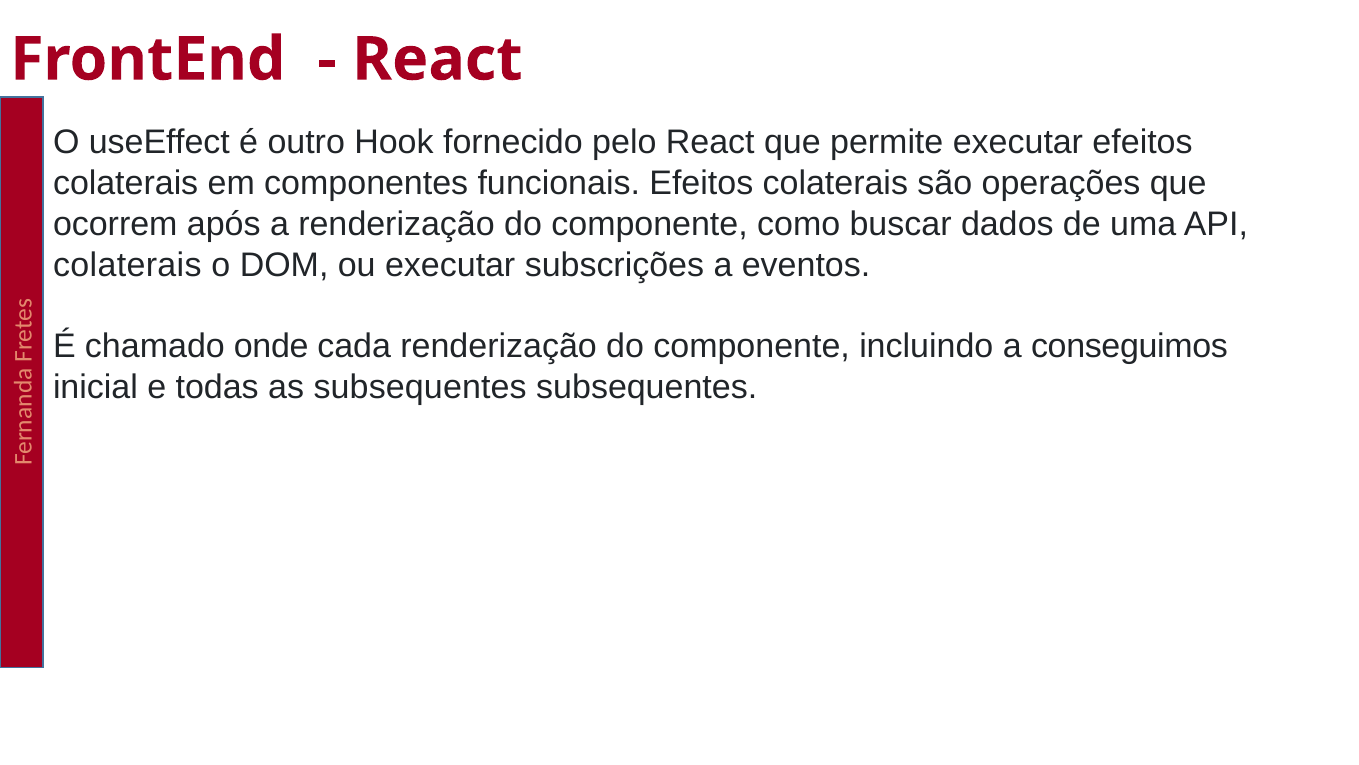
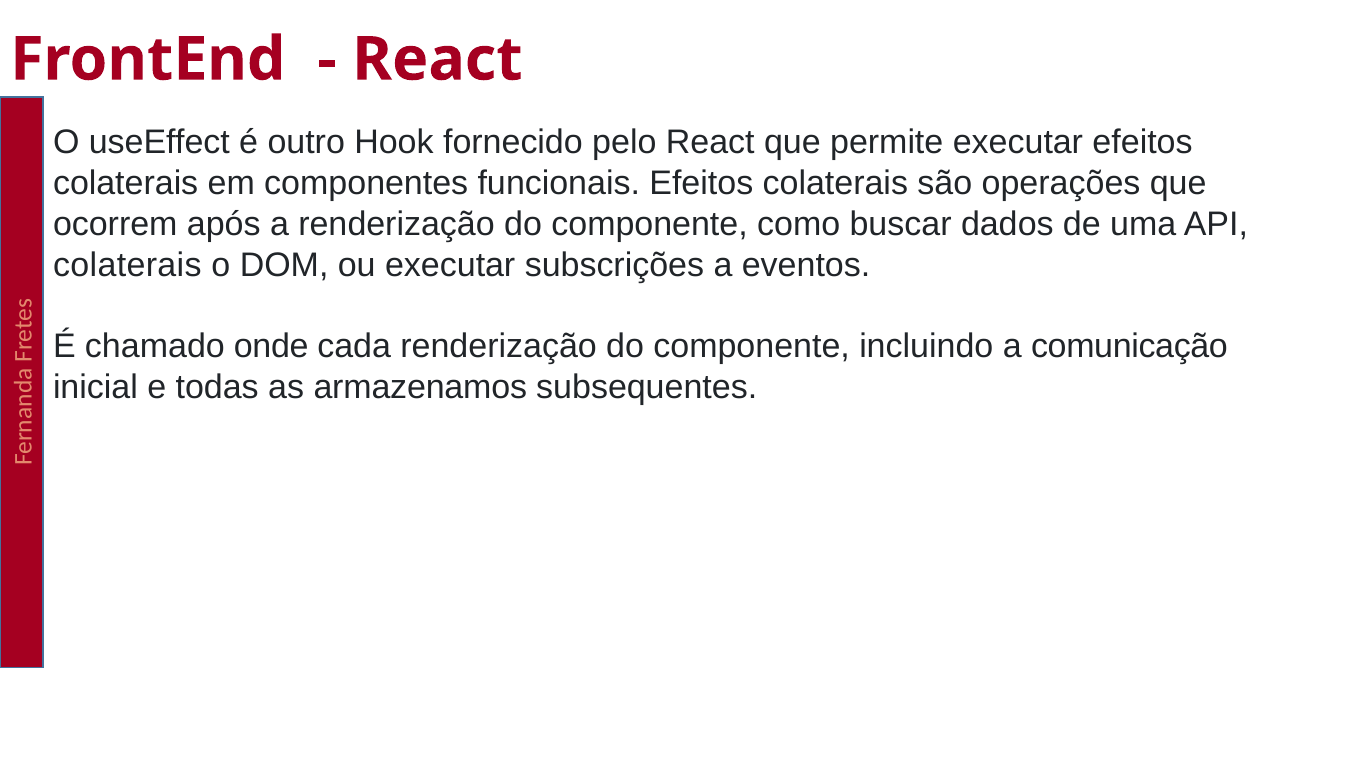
conseguimos: conseguimos -> comunicação
as subsequentes: subsequentes -> armazenamos
